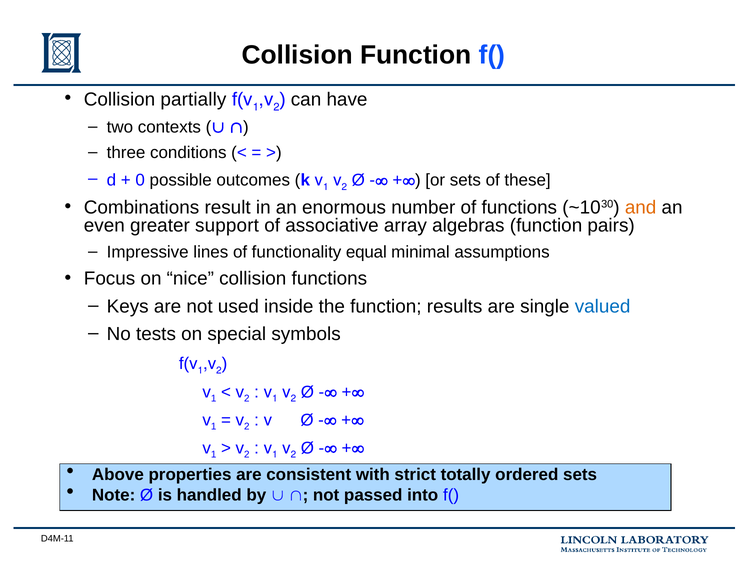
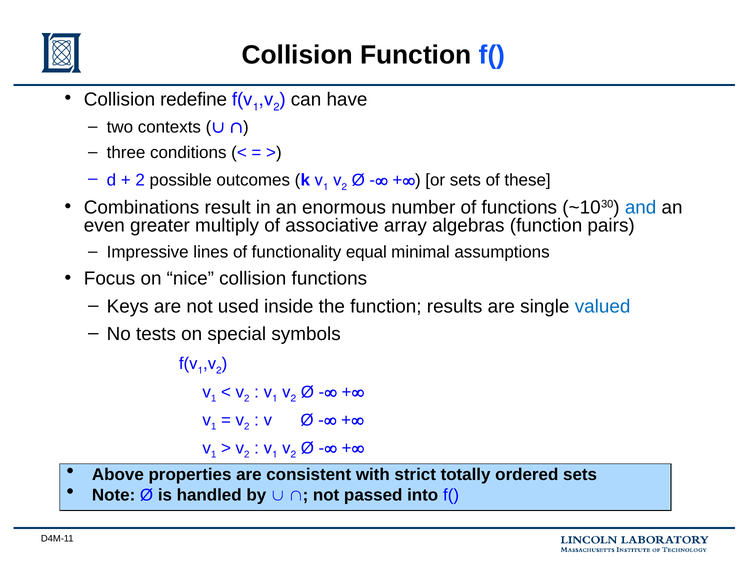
partially: partially -> redefine
0 at (140, 180): 0 -> 2
and colour: orange -> blue
support: support -> multiply
